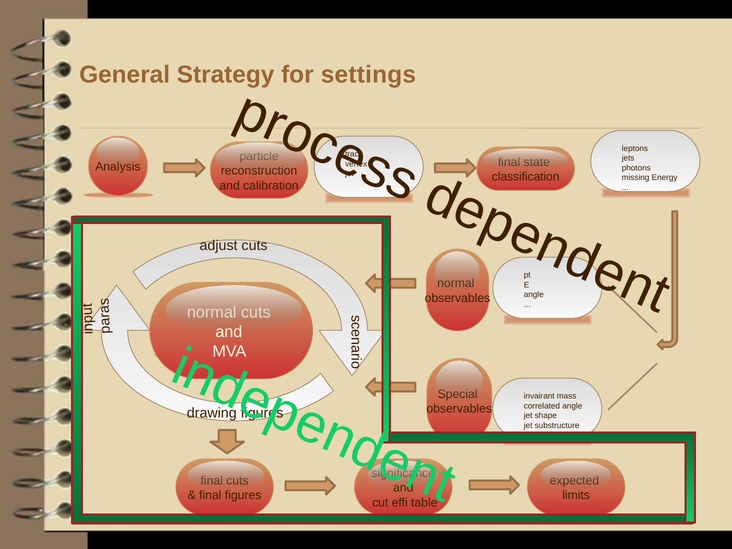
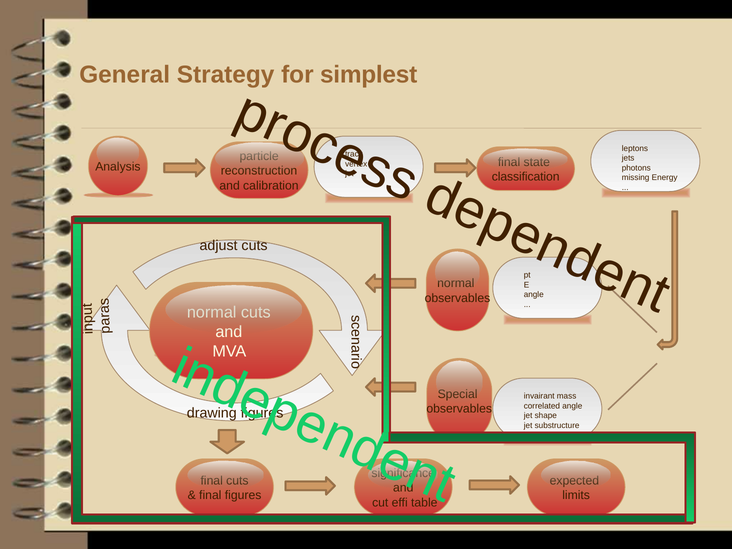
settings: settings -> simplest
